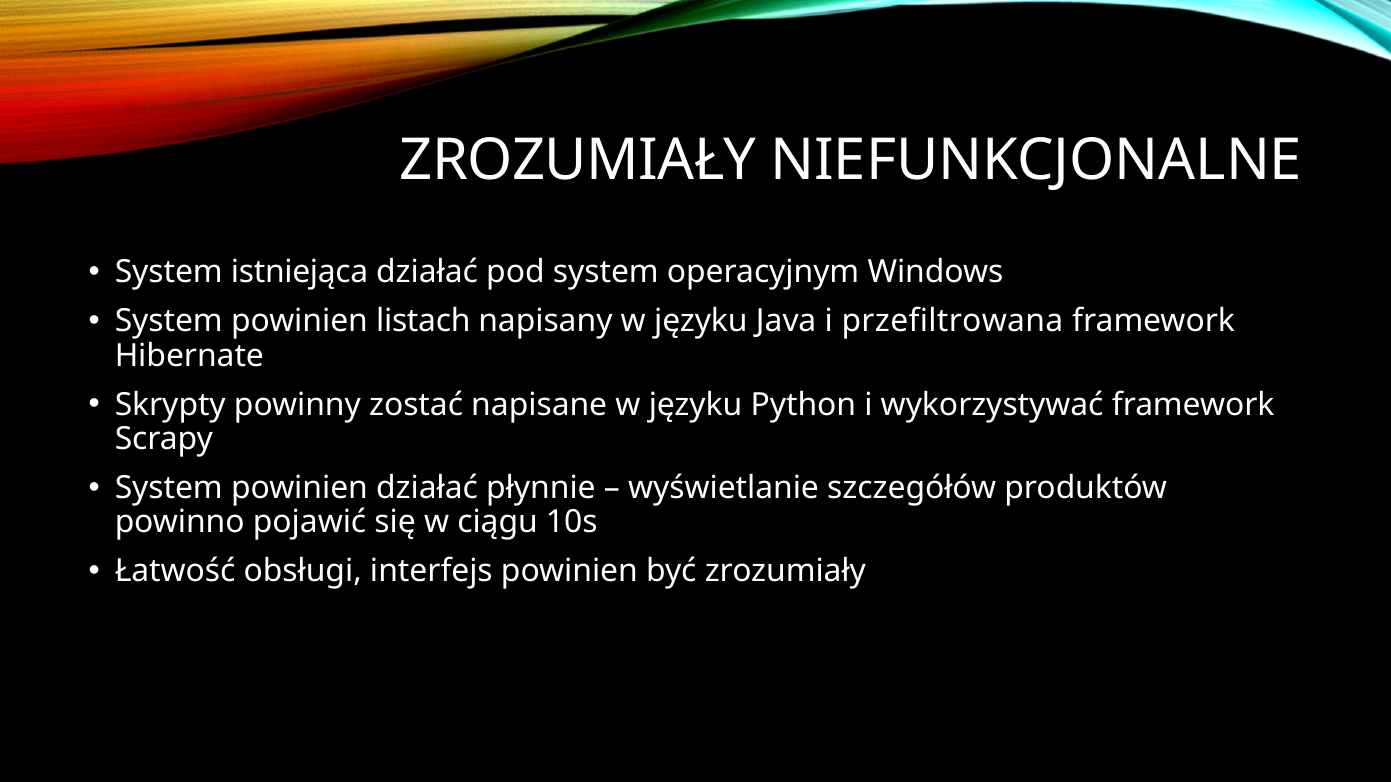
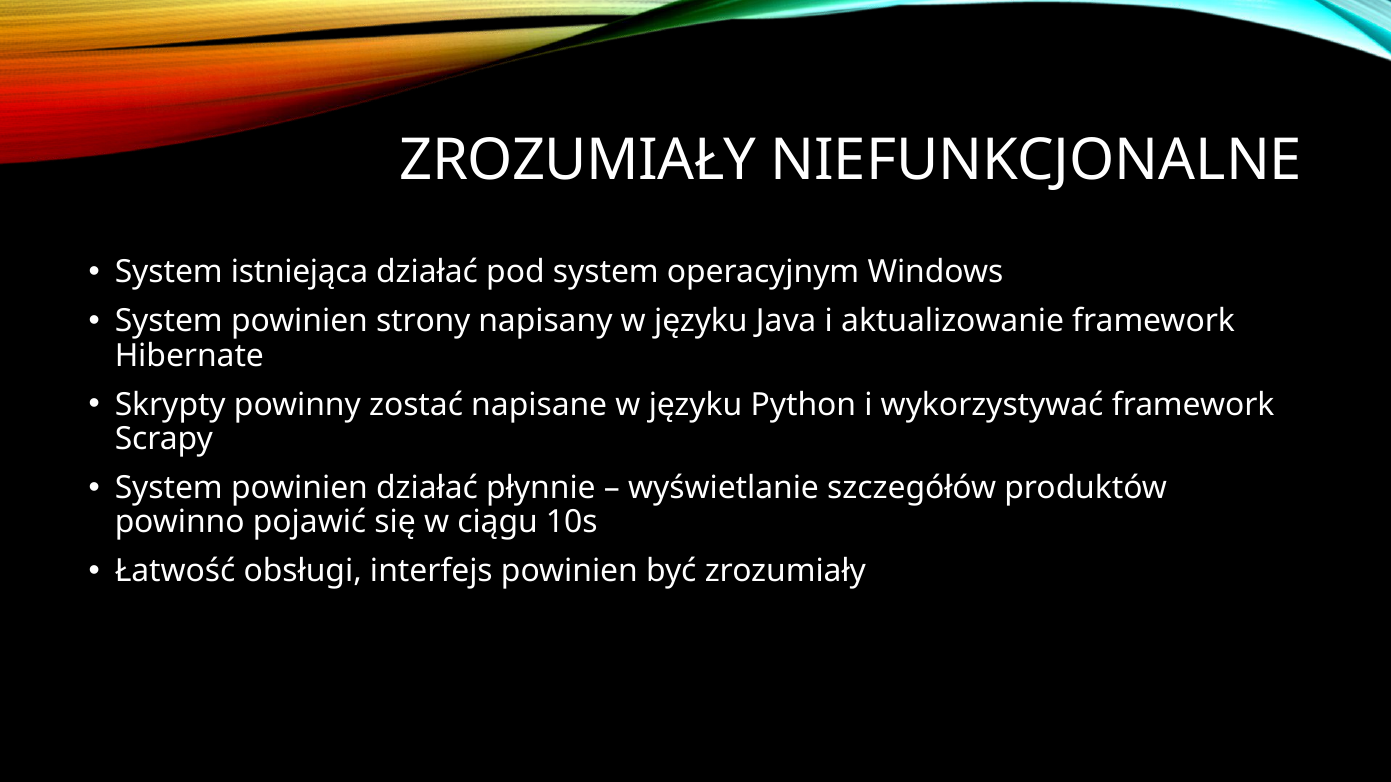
listach: listach -> strony
przefiltrowana: przefiltrowana -> aktualizowanie
